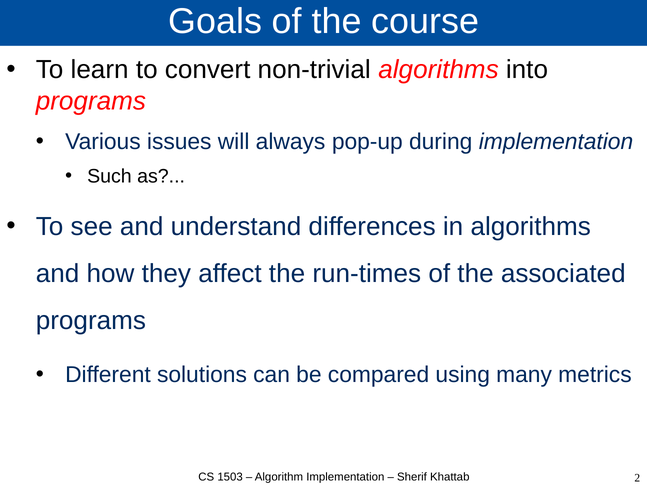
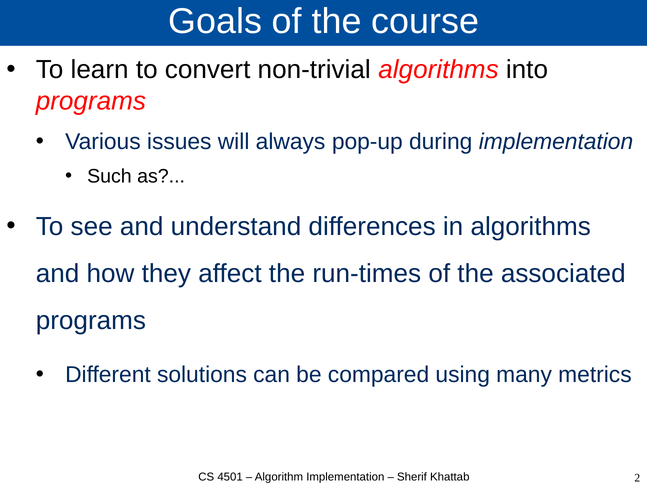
1503: 1503 -> 4501
